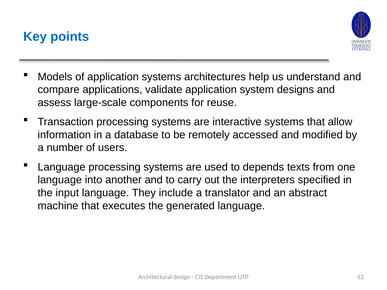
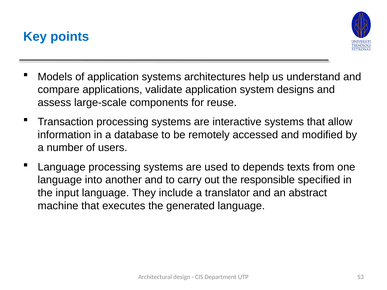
interpreters: interpreters -> responsible
